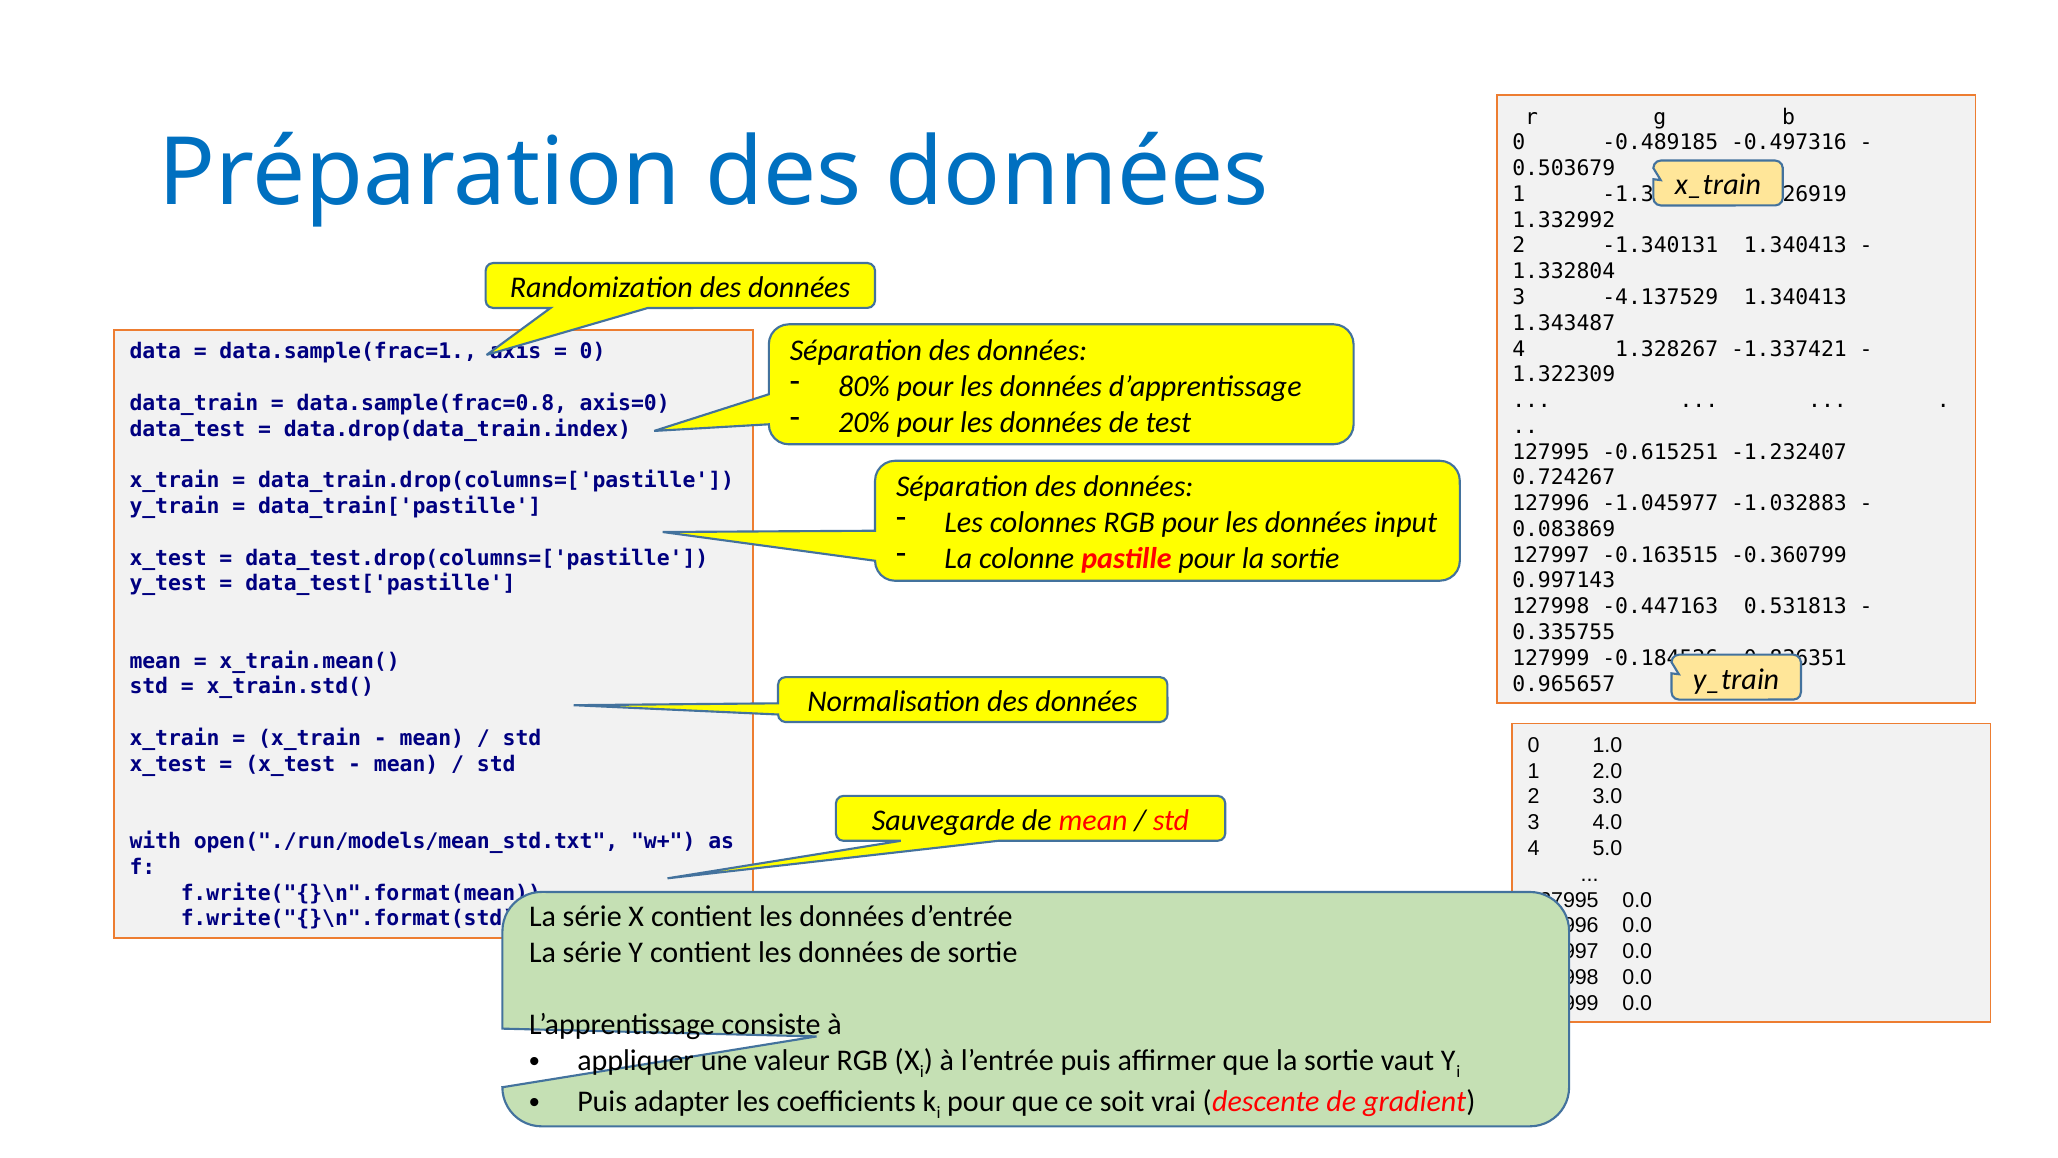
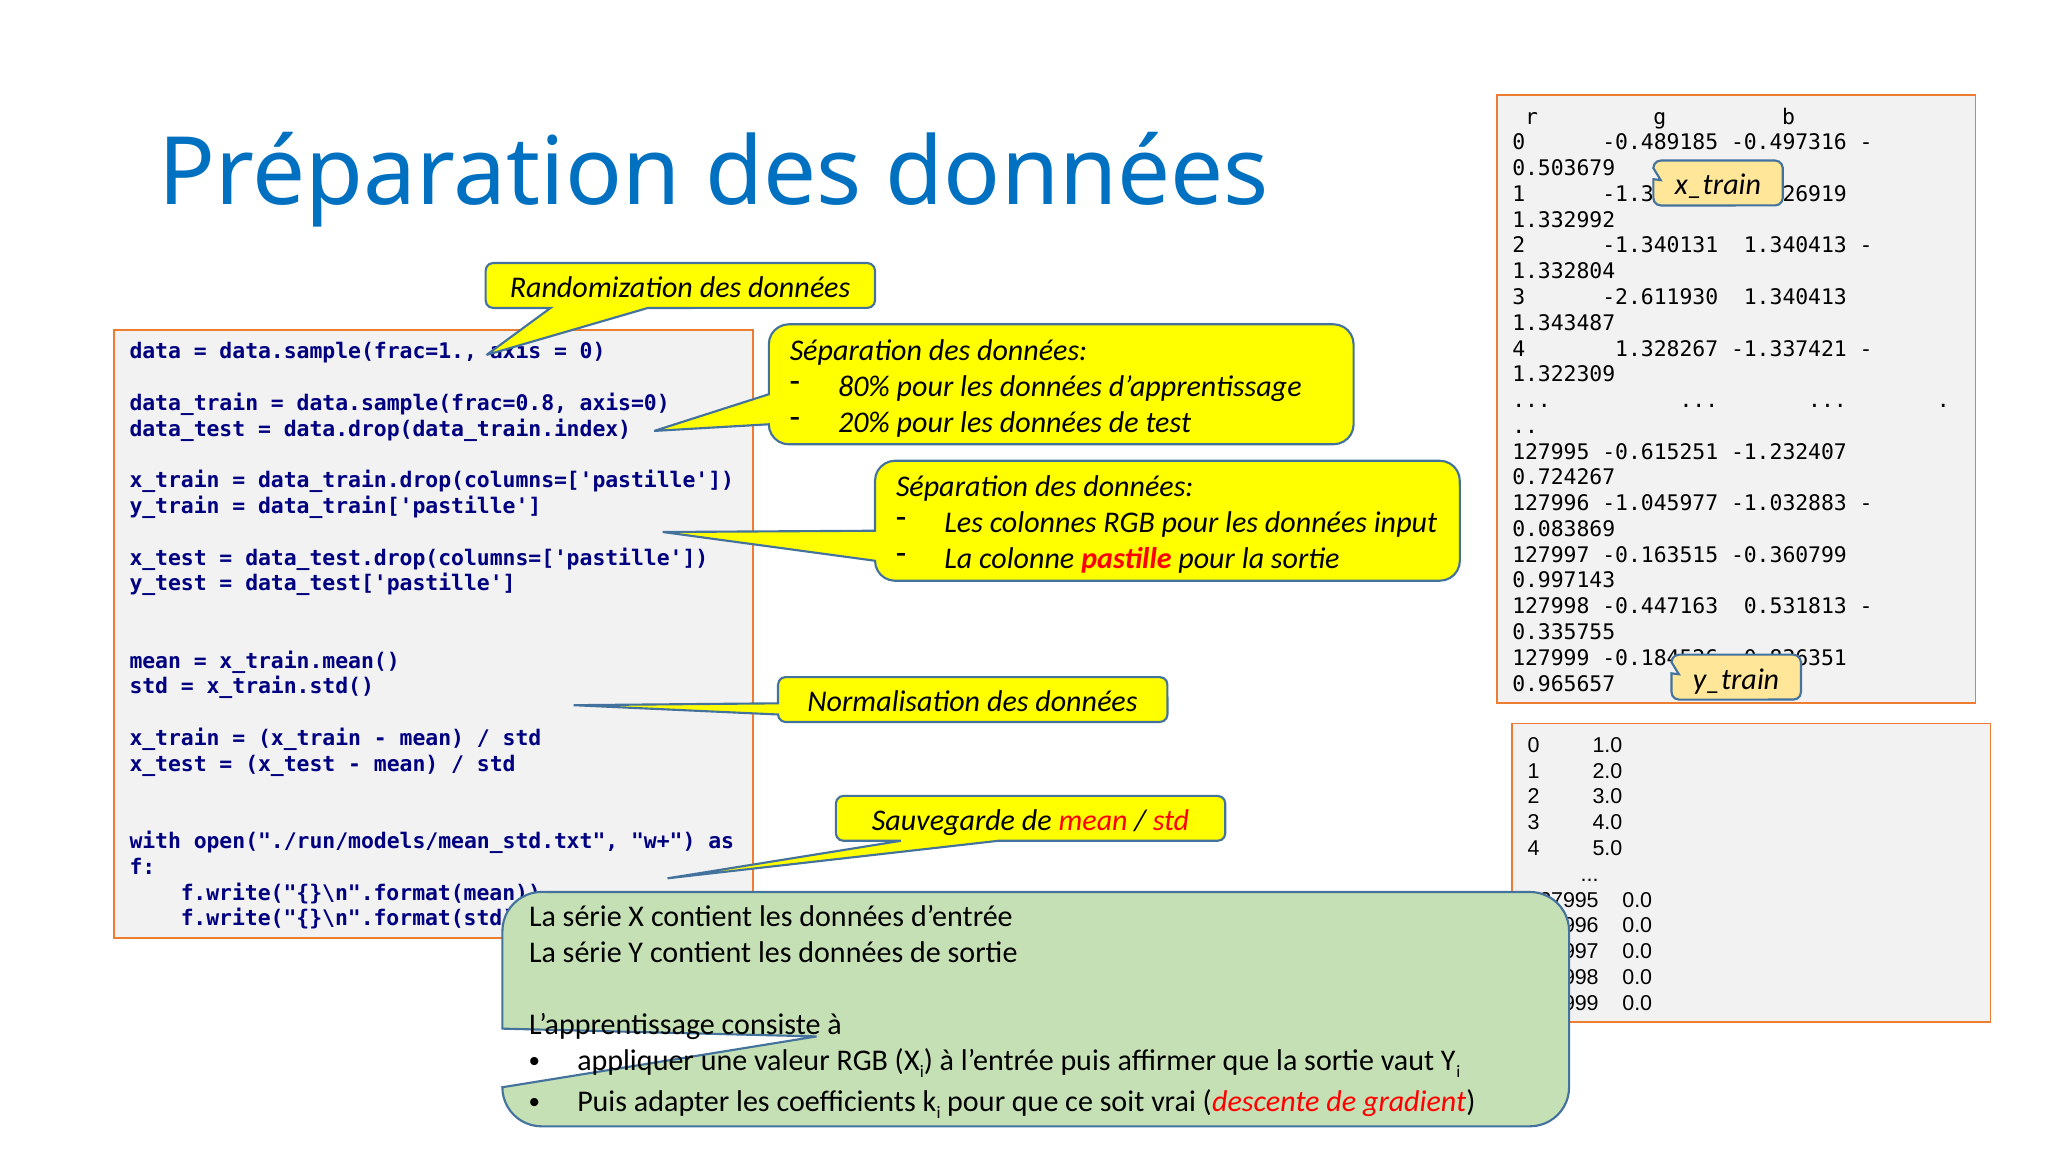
-4.137529: -4.137529 -> -2.611930
